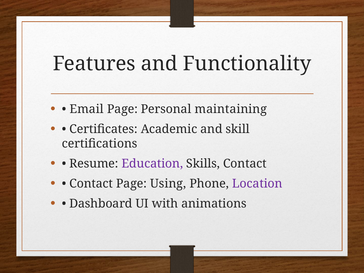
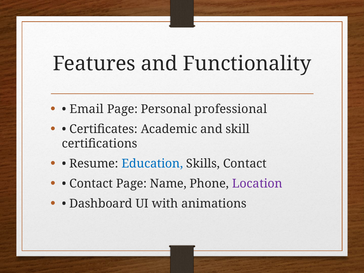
maintaining: maintaining -> professional
Education colour: purple -> blue
Using: Using -> Name
